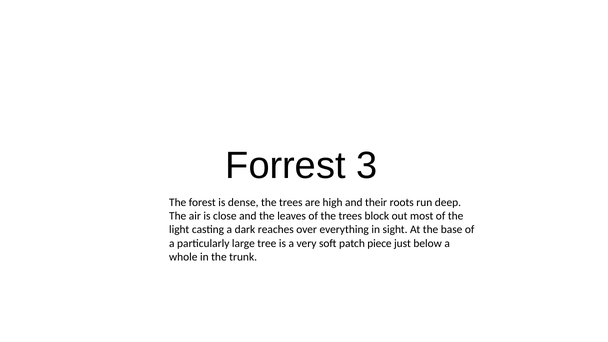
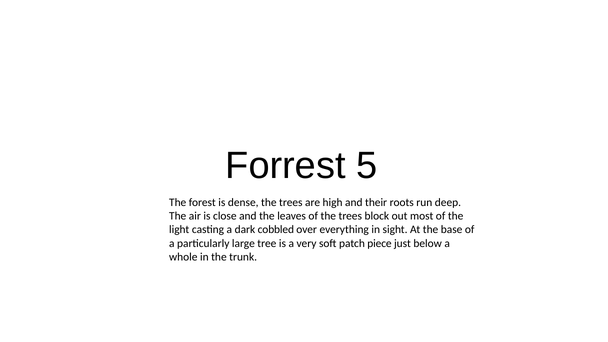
3: 3 -> 5
reaches: reaches -> cobbled
